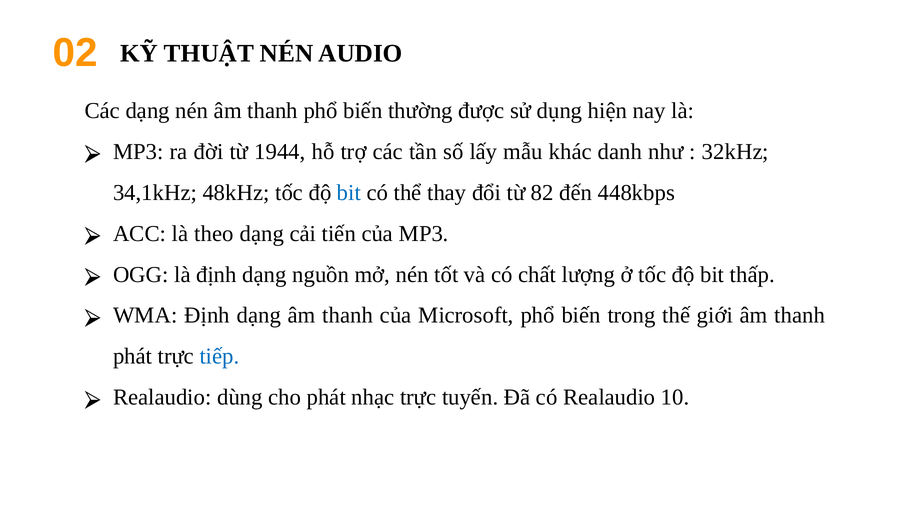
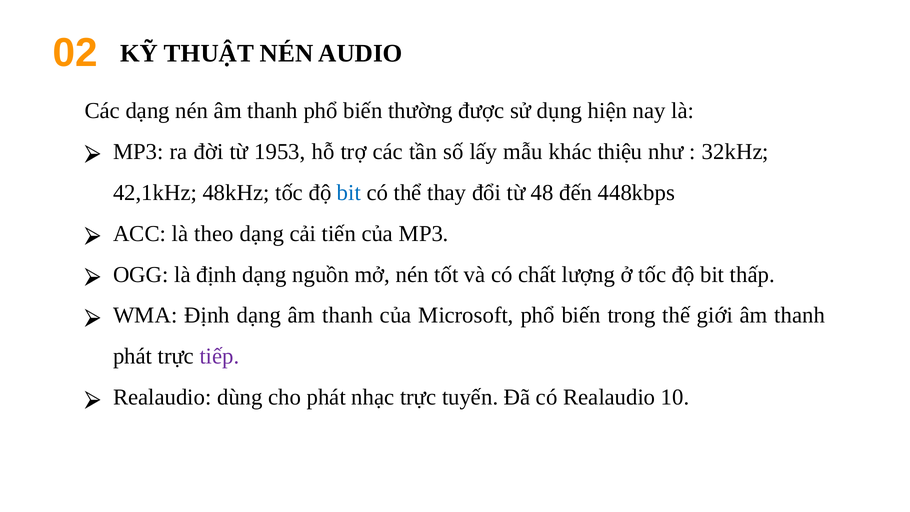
1944: 1944 -> 1953
danh: danh -> thiệu
34,1kHz: 34,1kHz -> 42,1kHz
82: 82 -> 48
tiếp colour: blue -> purple
